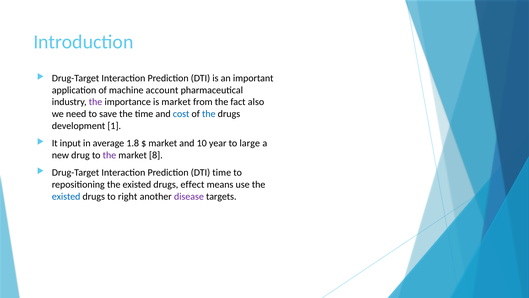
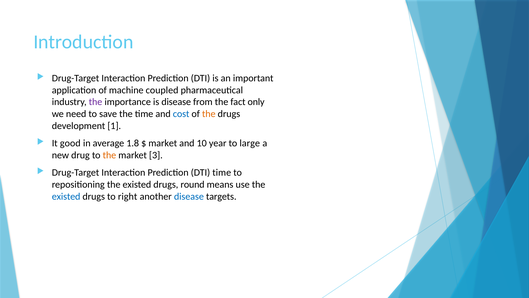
account: account -> coupled
is market: market -> disease
also: also -> only
the at (209, 114) colour: blue -> orange
input: input -> good
the at (109, 155) colour: purple -> orange
8: 8 -> 3
effect: effect -> round
disease at (189, 196) colour: purple -> blue
